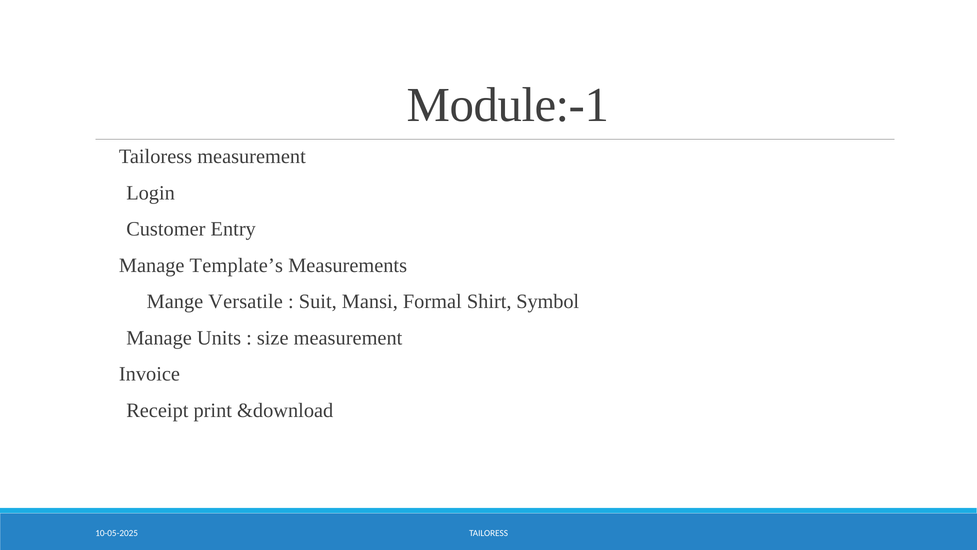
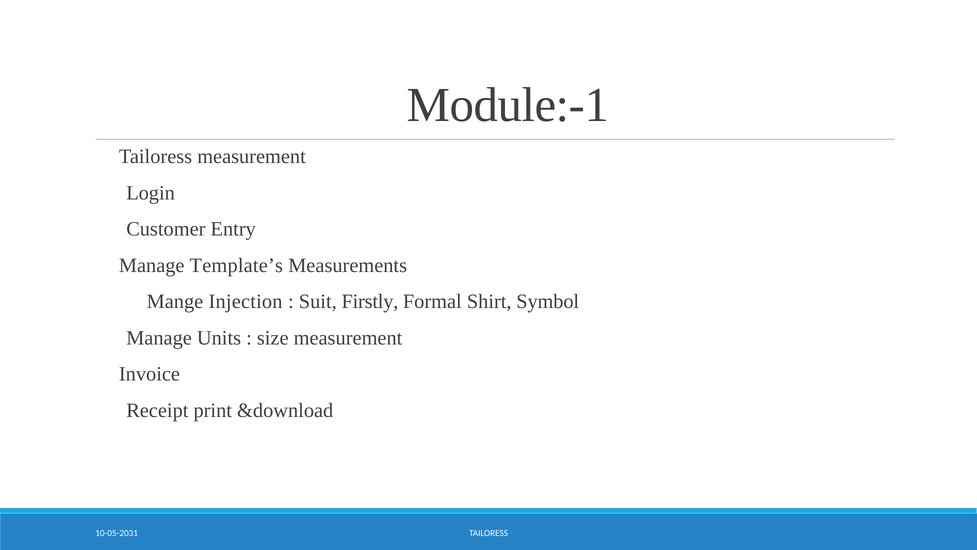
Versatile: Versatile -> Injection
Mansi: Mansi -> Firstly
10-05-2025: 10-05-2025 -> 10-05-2031
